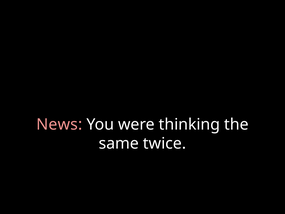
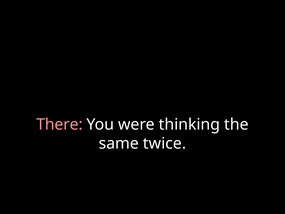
News: News -> There
